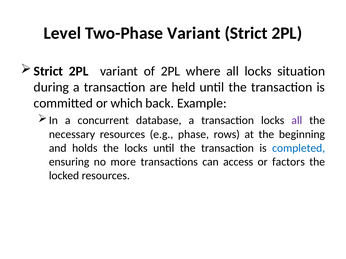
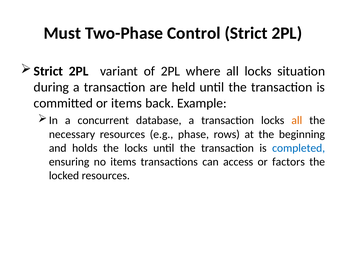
Level: Level -> Must
Two-Phase Variant: Variant -> Control
or which: which -> items
all at (297, 121) colour: purple -> orange
no more: more -> items
